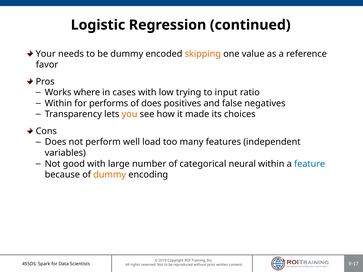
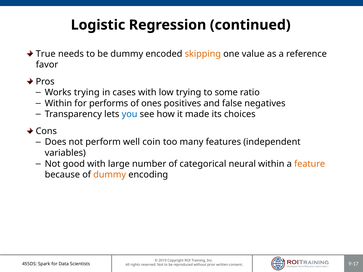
Your: Your -> True
Works where: where -> trying
input: input -> some
of does: does -> ones
you colour: orange -> blue
load: load -> coin
feature colour: blue -> orange
